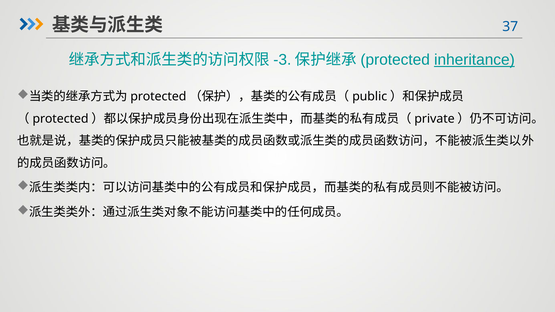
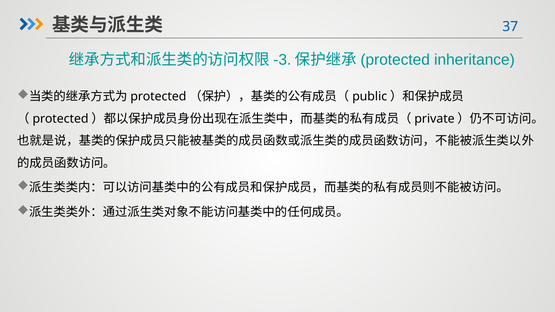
inheritance underline: present -> none
